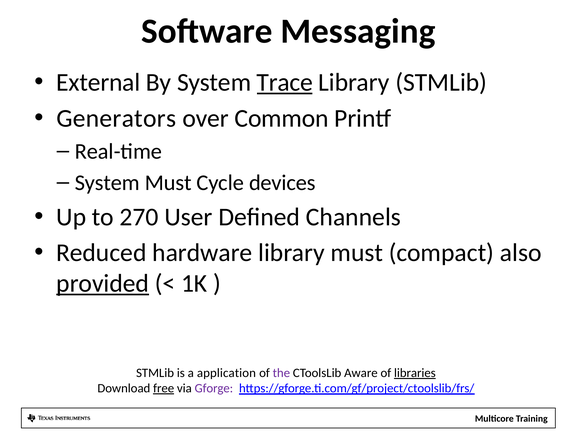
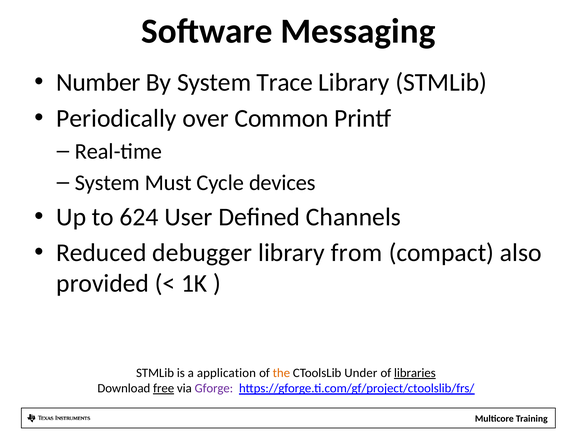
External: External -> Number
Trace underline: present -> none
Generators: Generators -> Periodically
270: 270 -> 624
hardware: hardware -> debugger
library must: must -> from
provided underline: present -> none
the colour: purple -> orange
Aware: Aware -> Under
